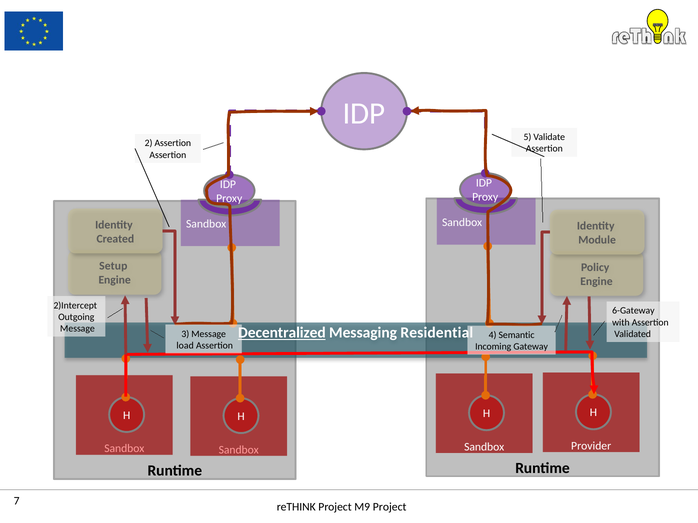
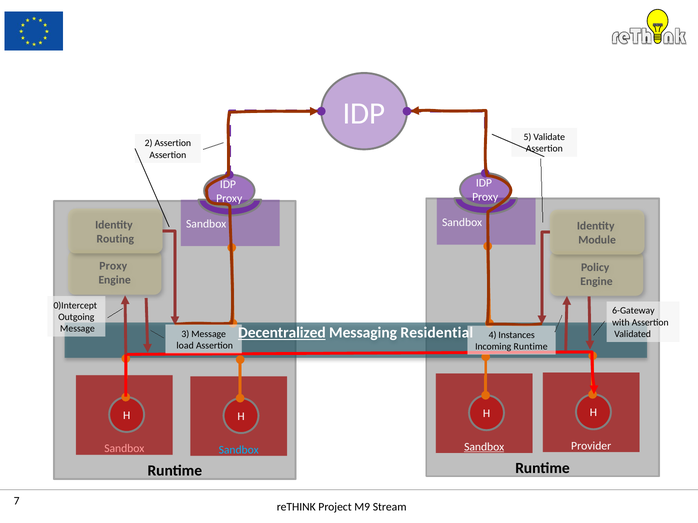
Created: Created -> Routing
Setup at (113, 266): Setup -> Proxy
2)Intercept: 2)Intercept -> 0)Intercept
Semantic: Semantic -> Instances
Incoming Gateway: Gateway -> Runtime
Sandbox at (484, 447) underline: none -> present
Sandbox at (239, 450) colour: pink -> light blue
M9 Project: Project -> Stream
